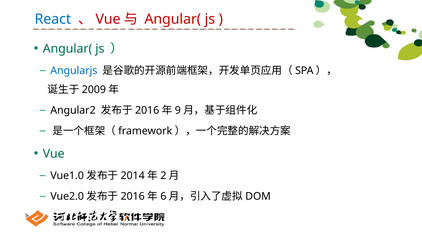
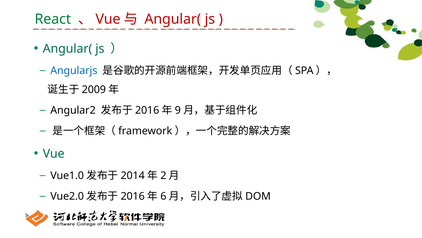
React colour: blue -> green
